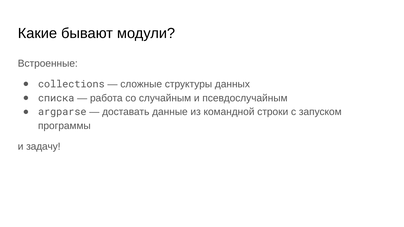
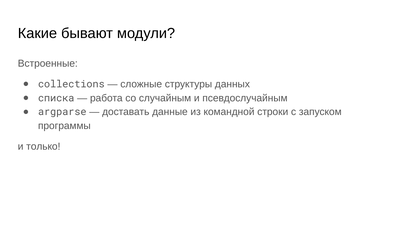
задачу: задачу -> только
